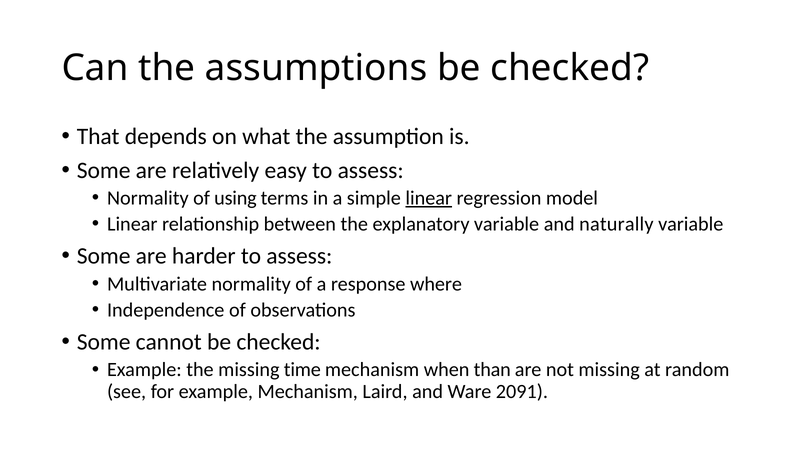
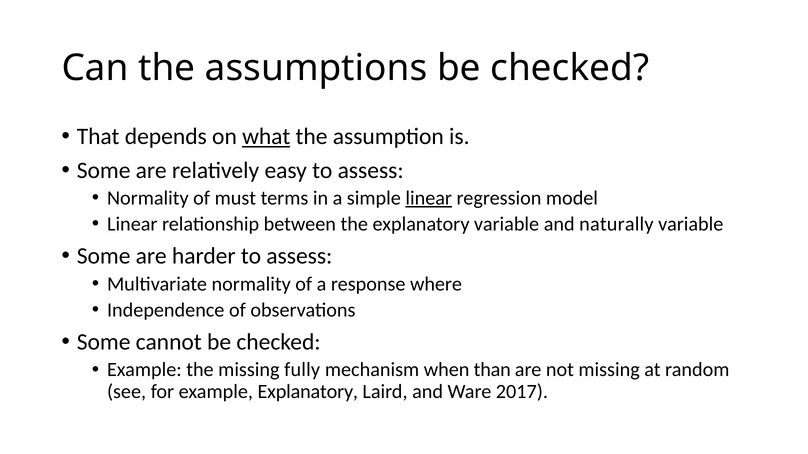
what underline: none -> present
using: using -> must
time: time -> fully
example Mechanism: Mechanism -> Explanatory
2091: 2091 -> 2017
